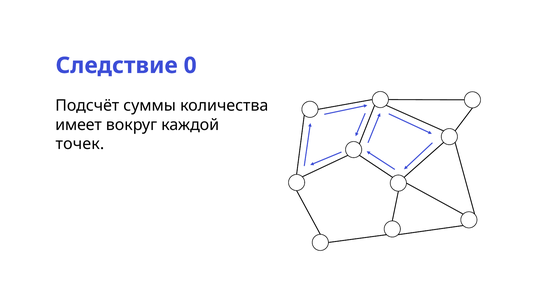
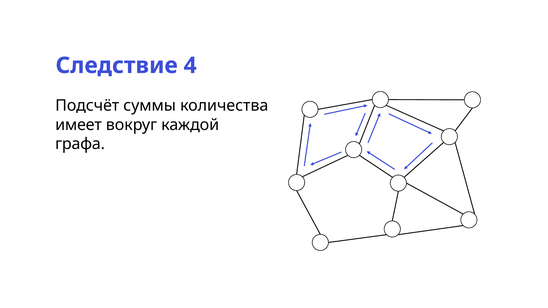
0: 0 -> 4
точек: точек -> графа
